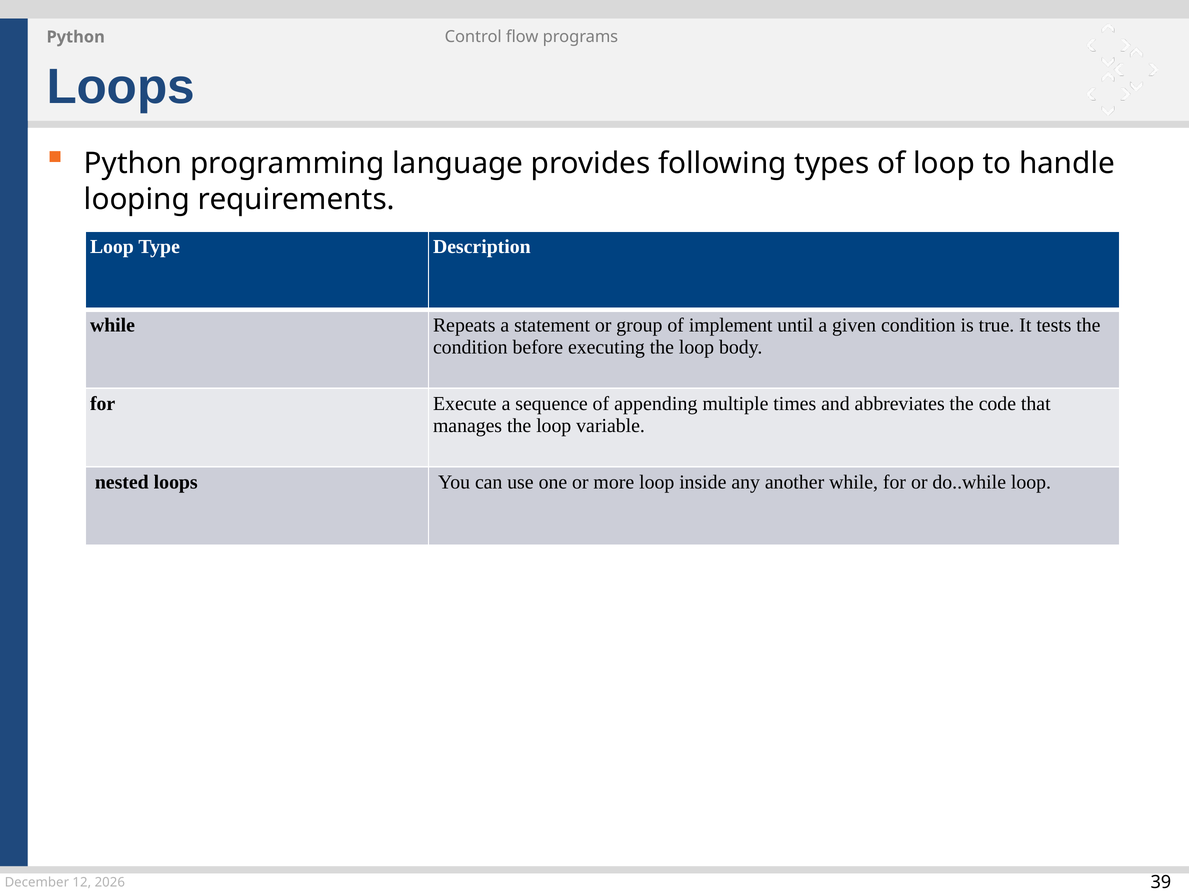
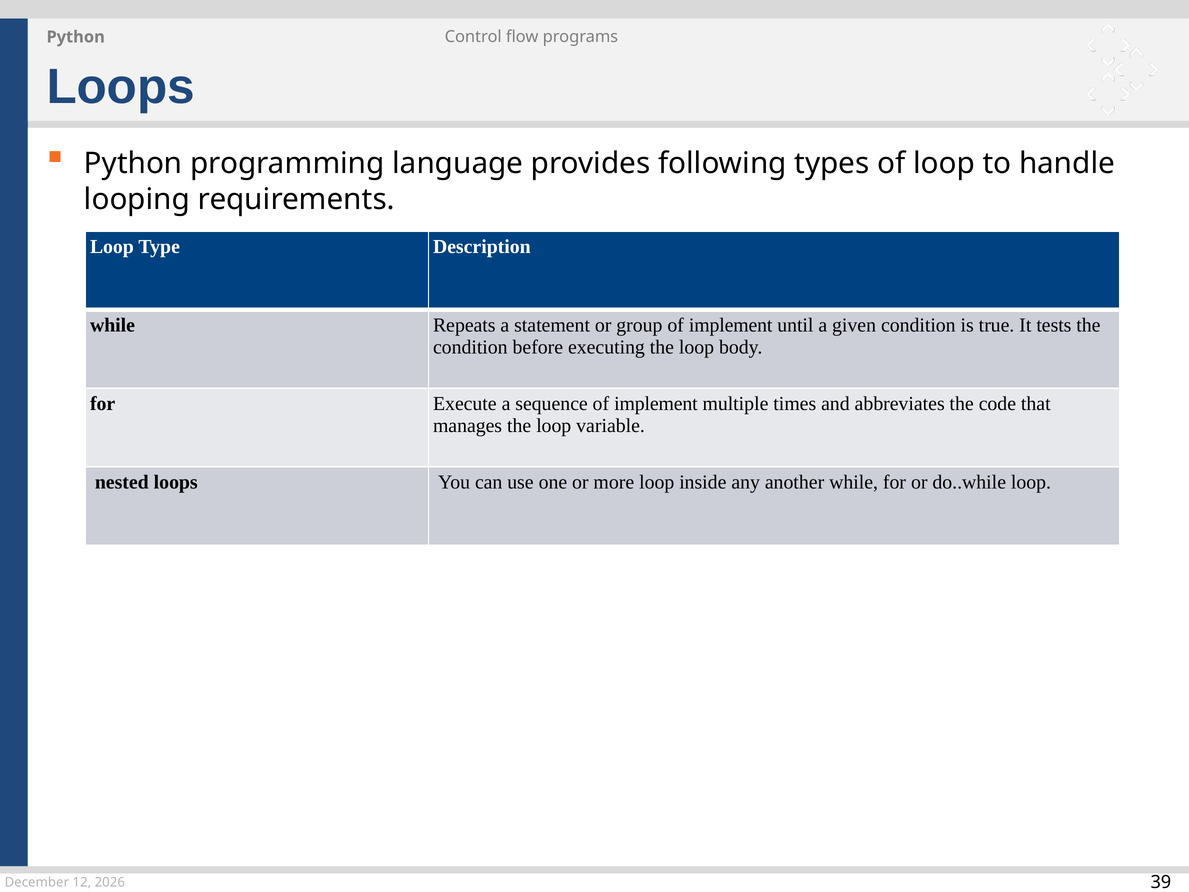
sequence of appending: appending -> implement
